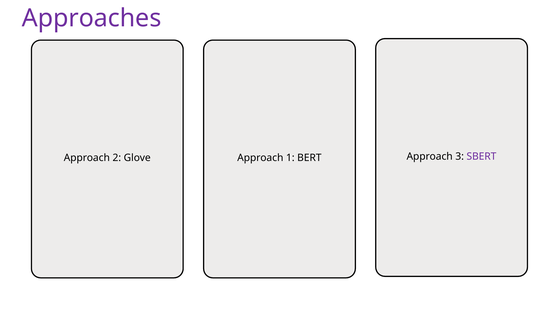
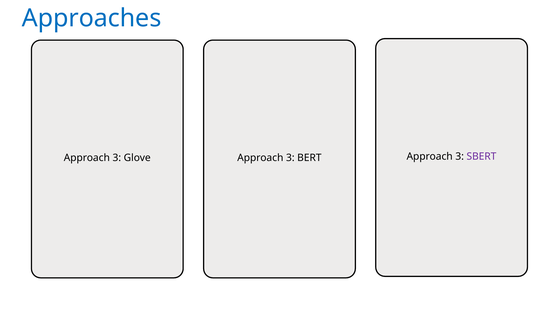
Approaches colour: purple -> blue
2 at (117, 158): 2 -> 3
1 at (290, 158): 1 -> 3
